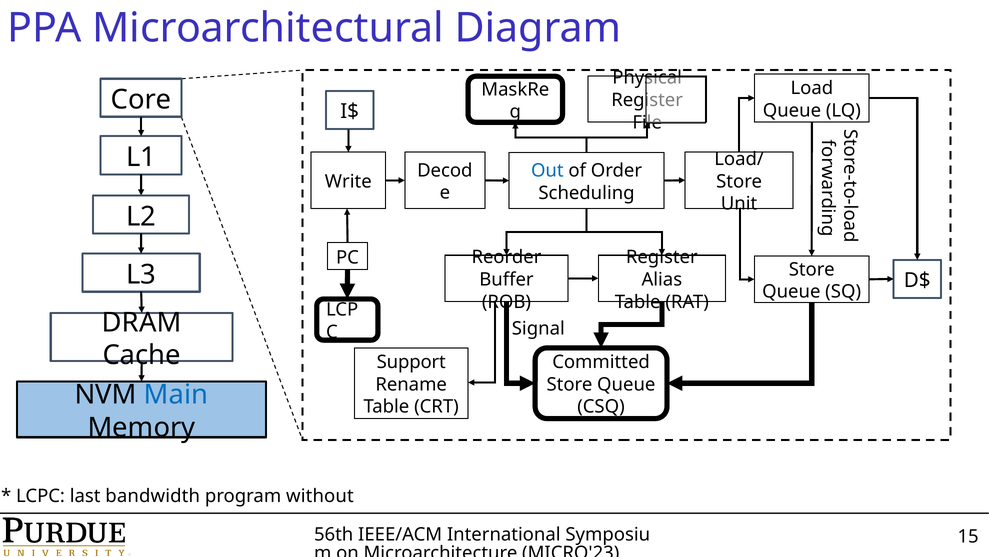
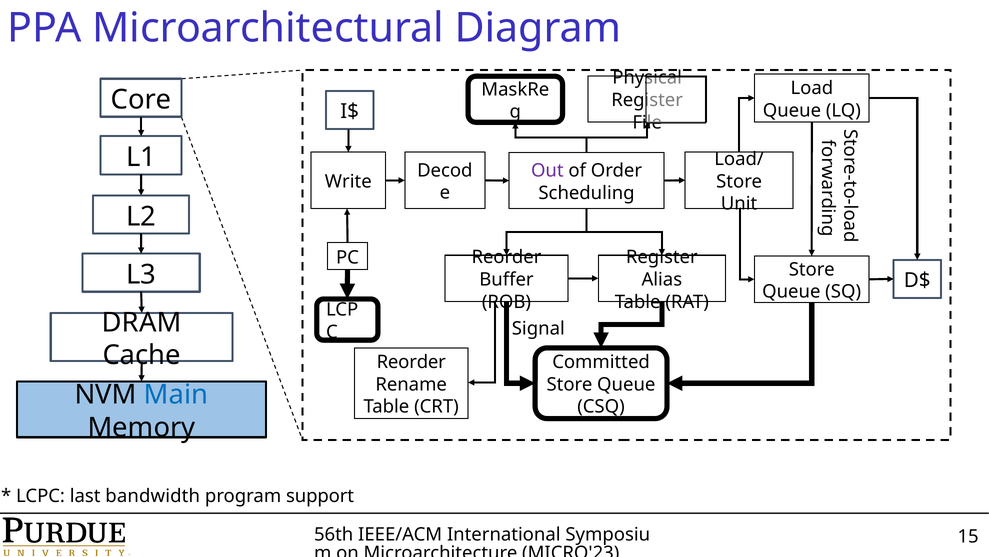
Out colour: blue -> purple
Support at (411, 362): Support -> Reorder
without: without -> support
